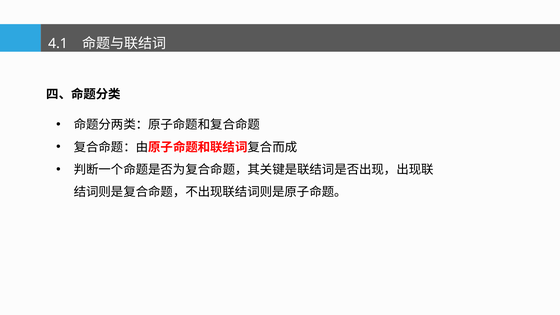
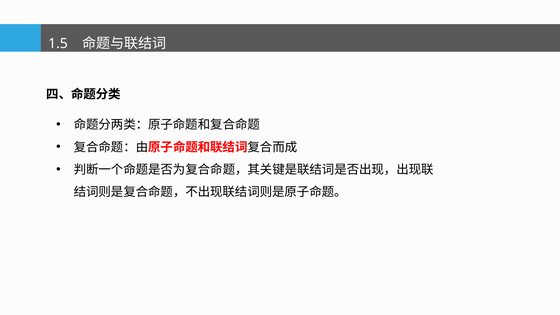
4.1: 4.1 -> 1.5
